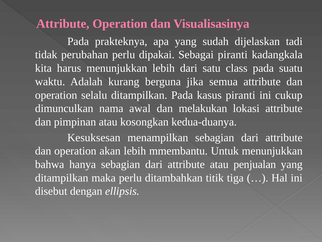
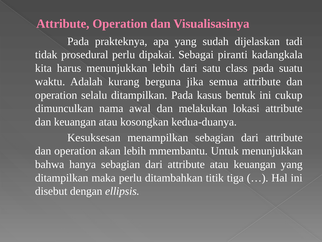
perubahan: perubahan -> prosedural
kasus piranti: piranti -> bentuk
dan pimpinan: pimpinan -> keuangan
atau penjualan: penjualan -> keuangan
